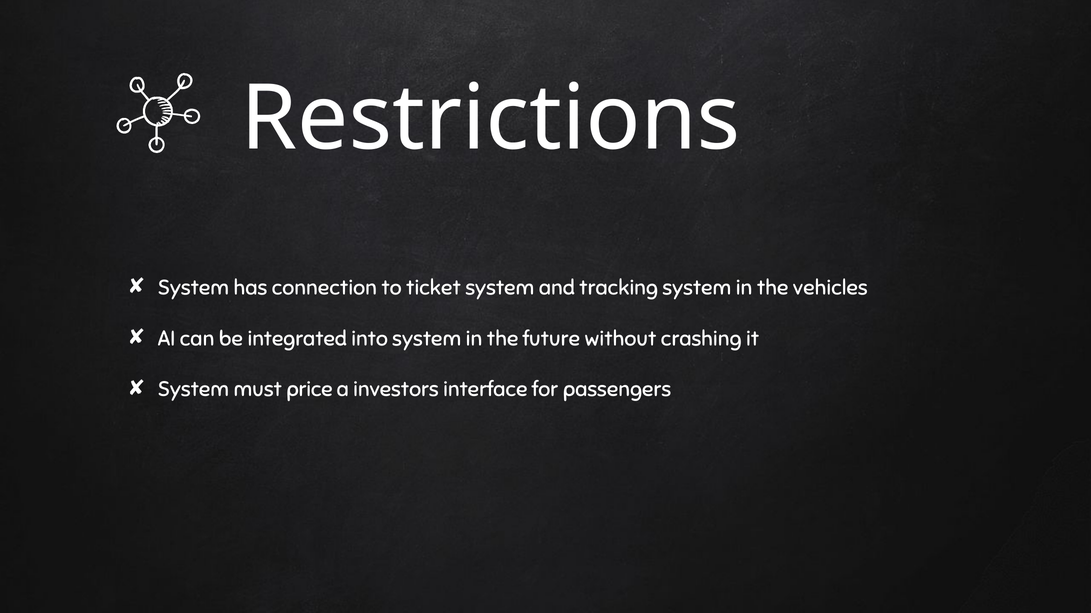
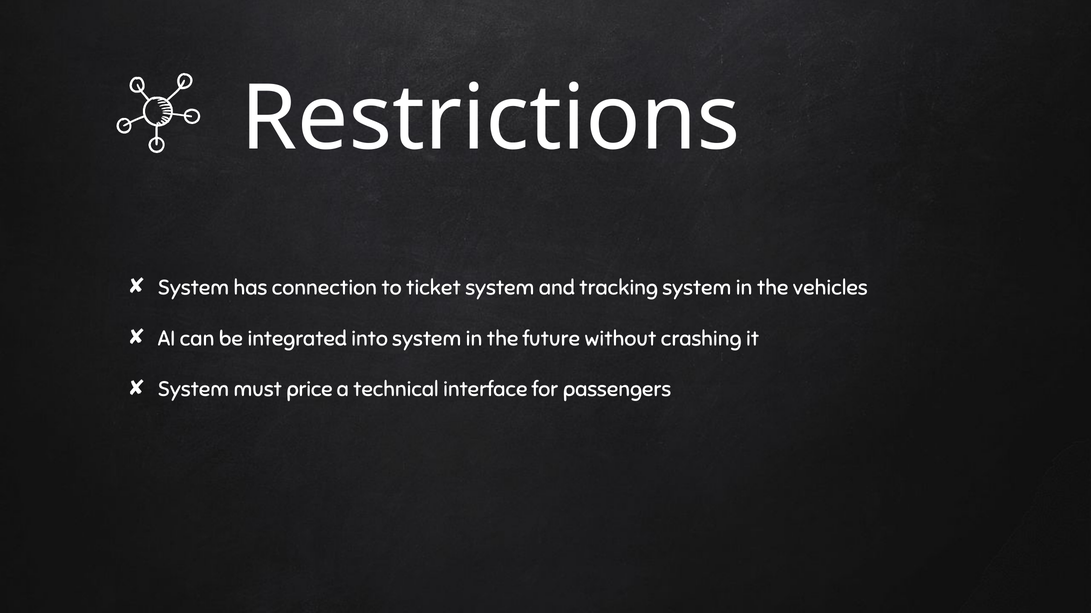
investors: investors -> technical
